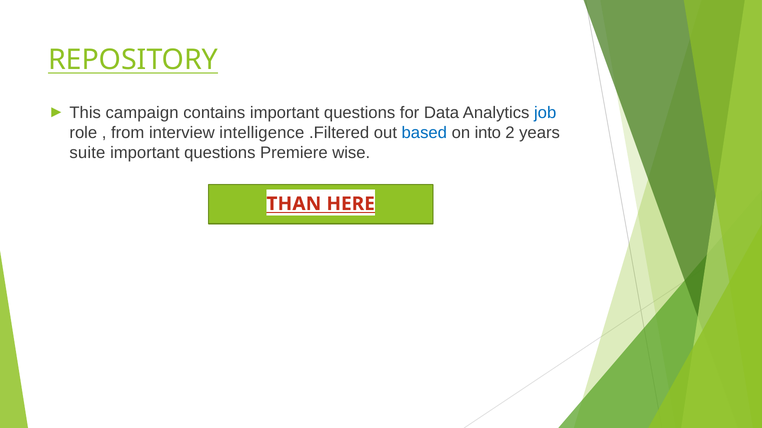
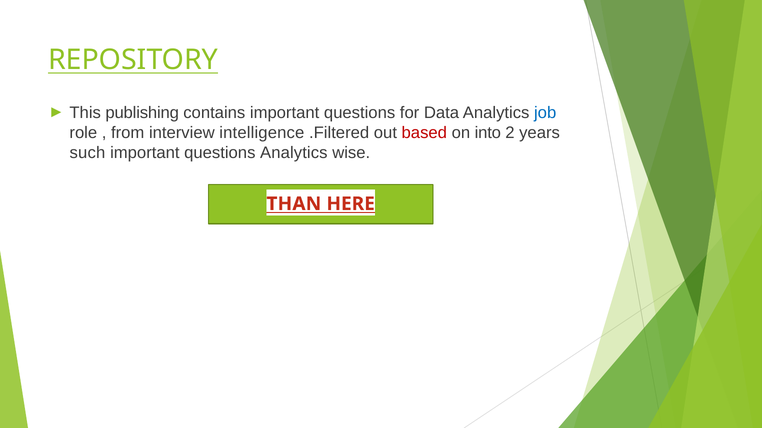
campaign: campaign -> publishing
based colour: blue -> red
suite: suite -> such
questions Premiere: Premiere -> Analytics
